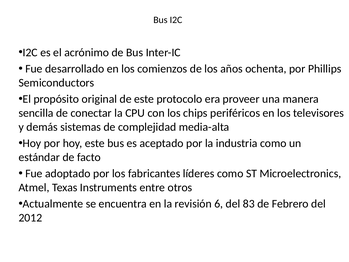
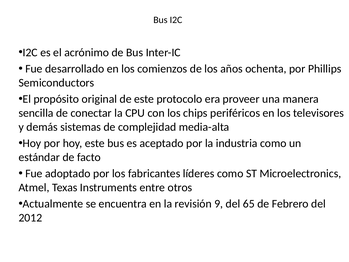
6: 6 -> 9
83: 83 -> 65
